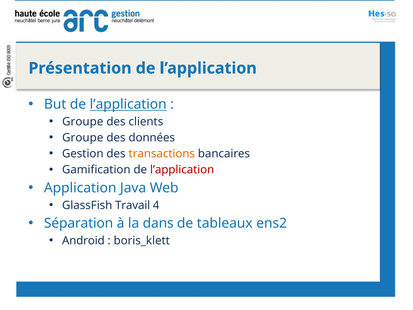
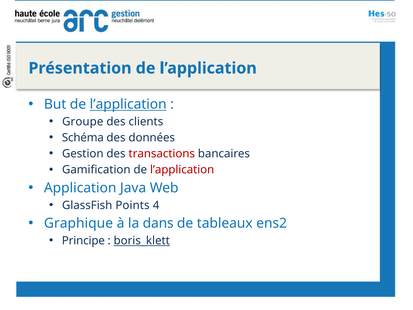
Groupe at (83, 138): Groupe -> Schéma
transactions colour: orange -> red
Travail: Travail -> Points
Séparation: Séparation -> Graphique
Android: Android -> Principe
boris_klett underline: none -> present
